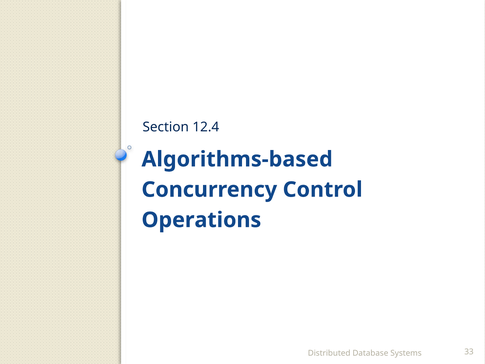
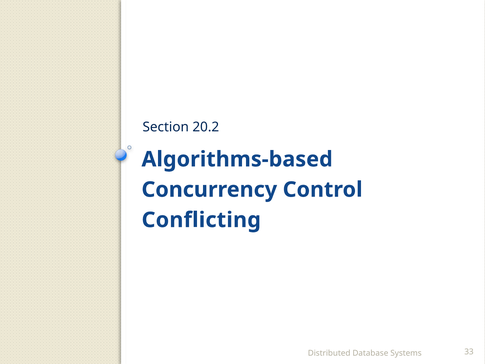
12.4: 12.4 -> 20.2
Operations: Operations -> Conflicting
